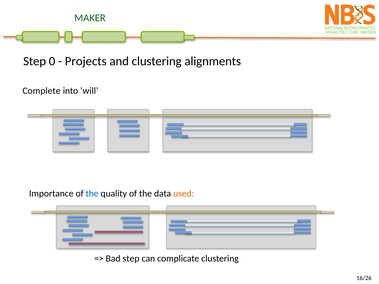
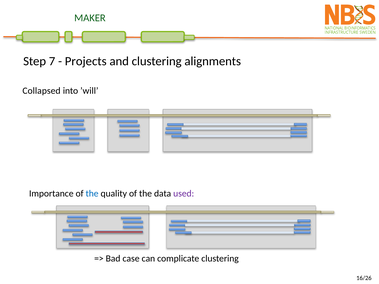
0: 0 -> 7
Complete: Complete -> Collapsed
used colour: orange -> purple
Bad step: step -> case
